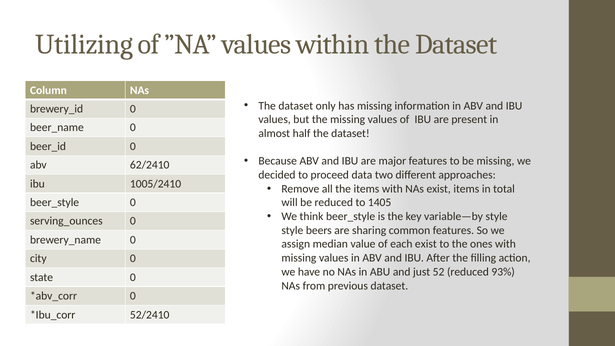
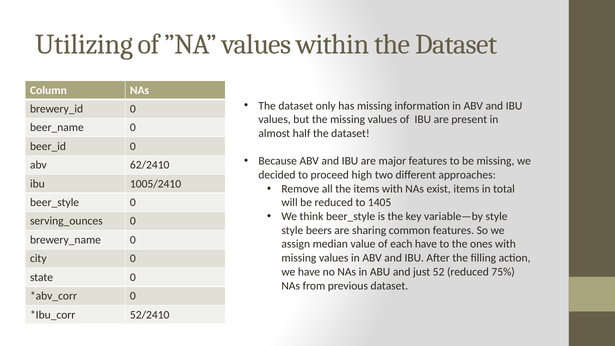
data: data -> high
each exist: exist -> have
93%: 93% -> 75%
